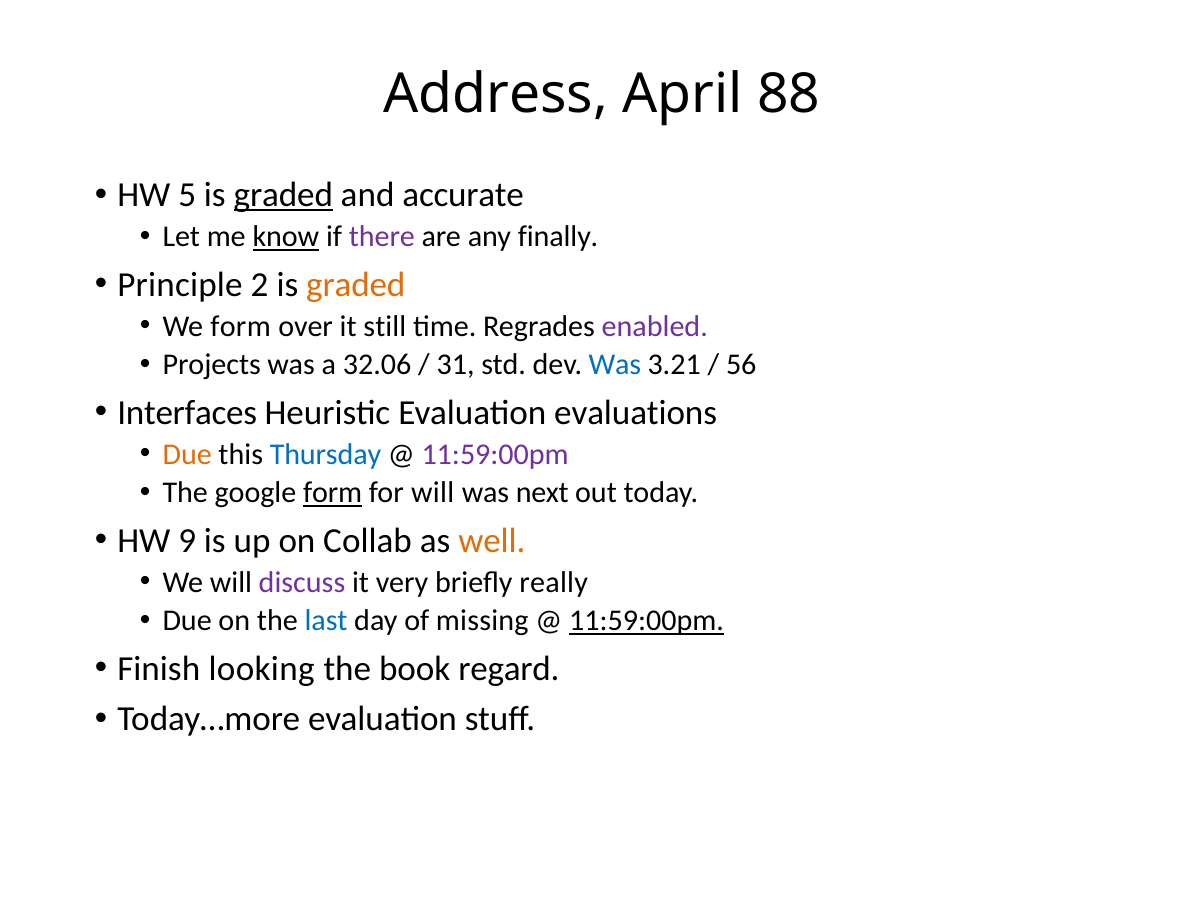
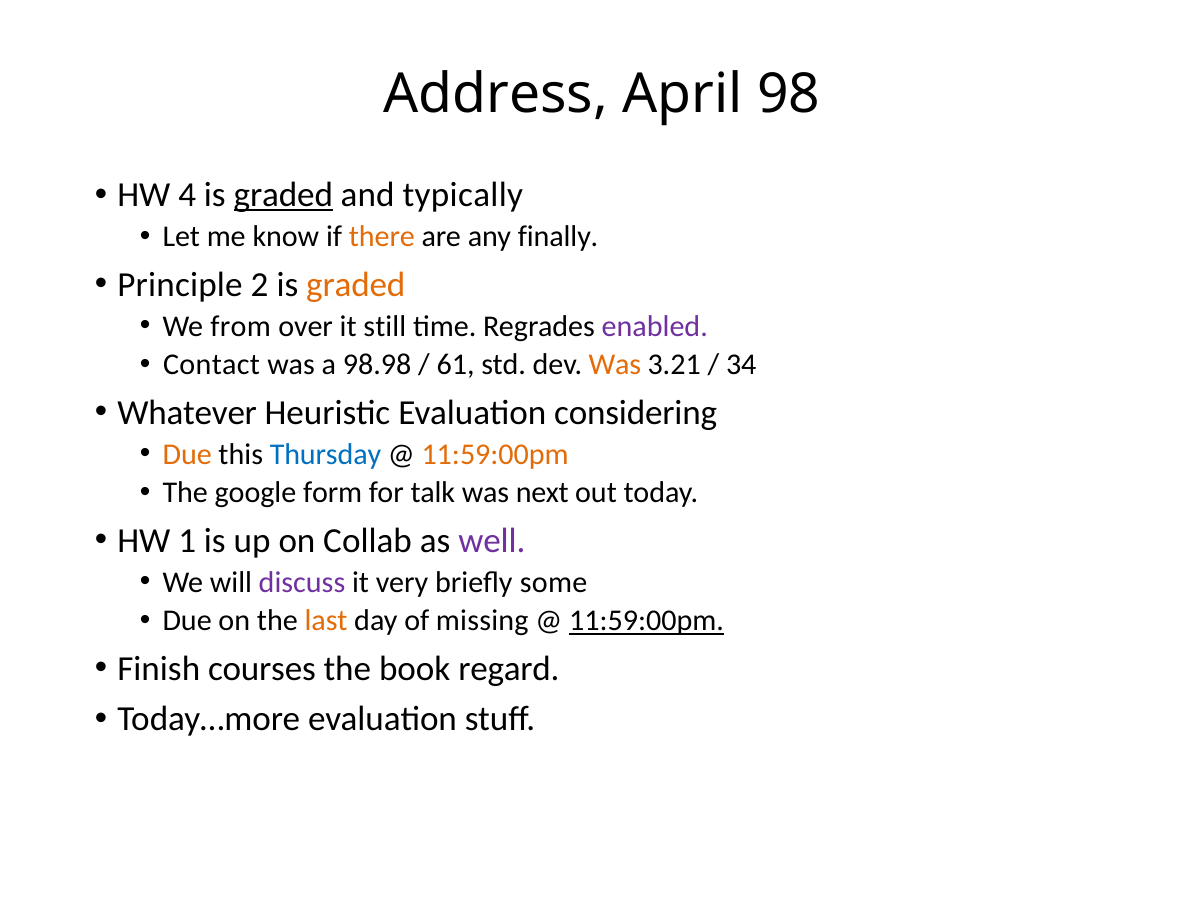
88: 88 -> 98
5: 5 -> 4
accurate: accurate -> typically
know underline: present -> none
there colour: purple -> orange
We form: form -> from
Projects: Projects -> Contact
32.06: 32.06 -> 98.98
31: 31 -> 61
Was at (615, 365) colour: blue -> orange
56: 56 -> 34
Interfaces: Interfaces -> Whatever
evaluations: evaluations -> considering
11:59:00pm at (495, 454) colour: purple -> orange
form at (333, 493) underline: present -> none
for will: will -> talk
9: 9 -> 1
well colour: orange -> purple
really: really -> some
last colour: blue -> orange
looking: looking -> courses
